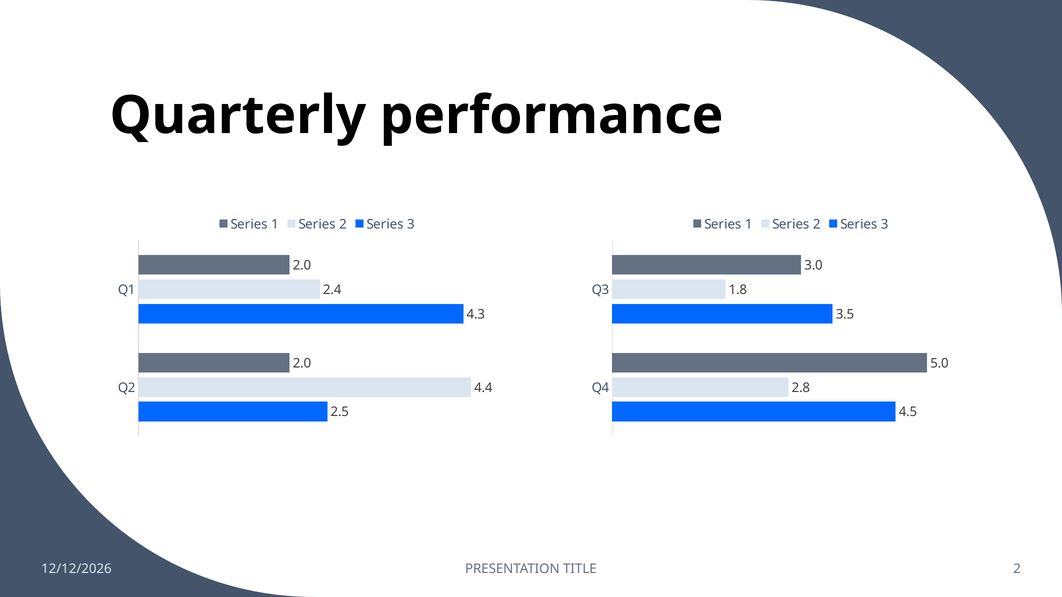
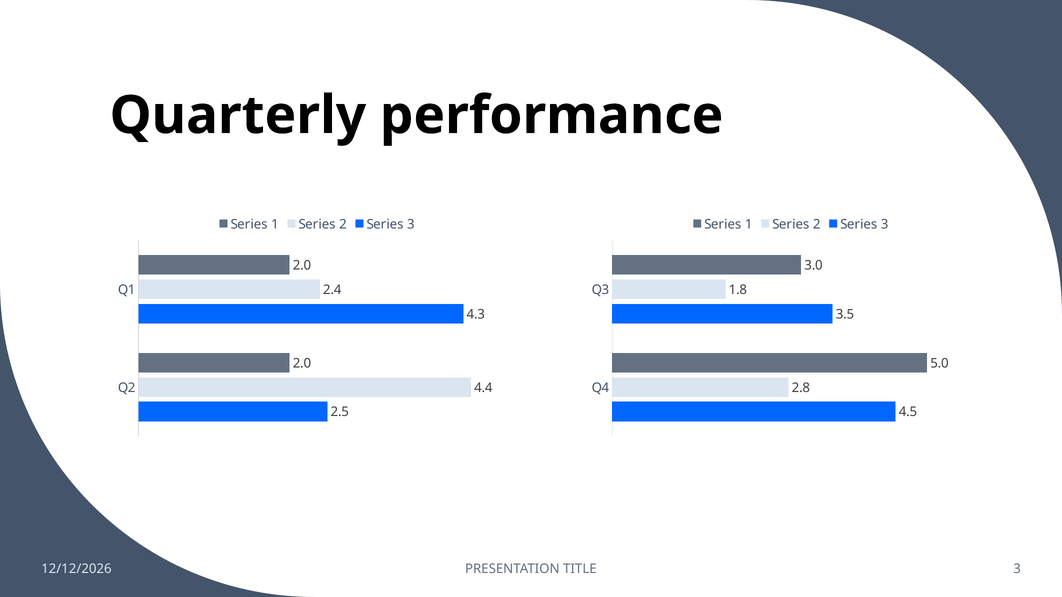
TITLE 2: 2 -> 3
